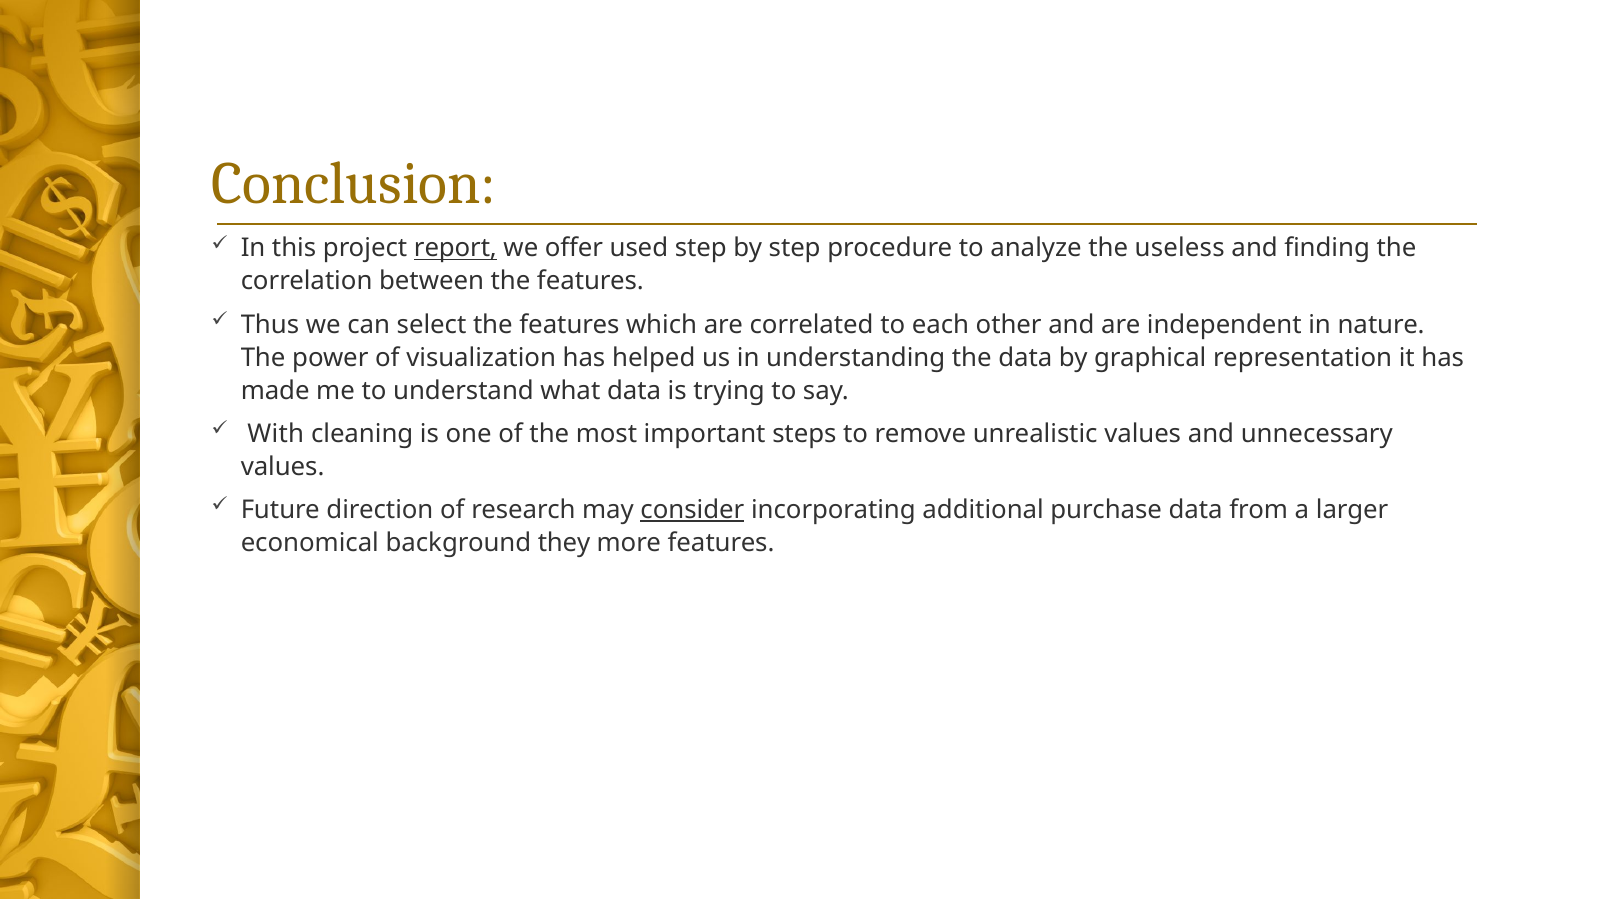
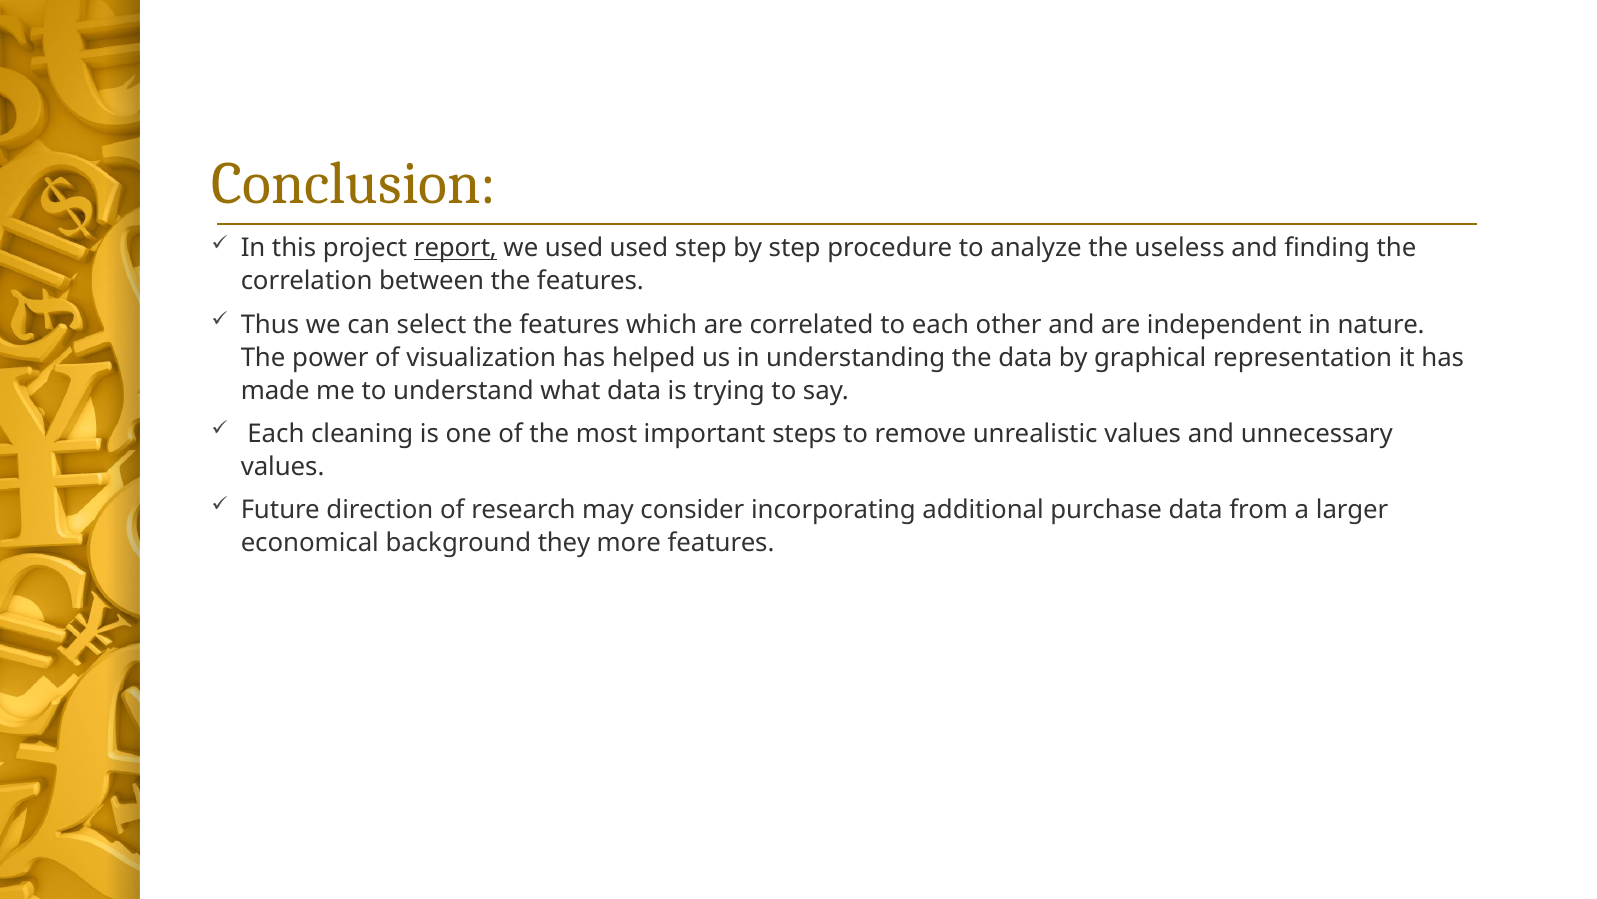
we offer: offer -> used
With at (276, 434): With -> Each
consider underline: present -> none
